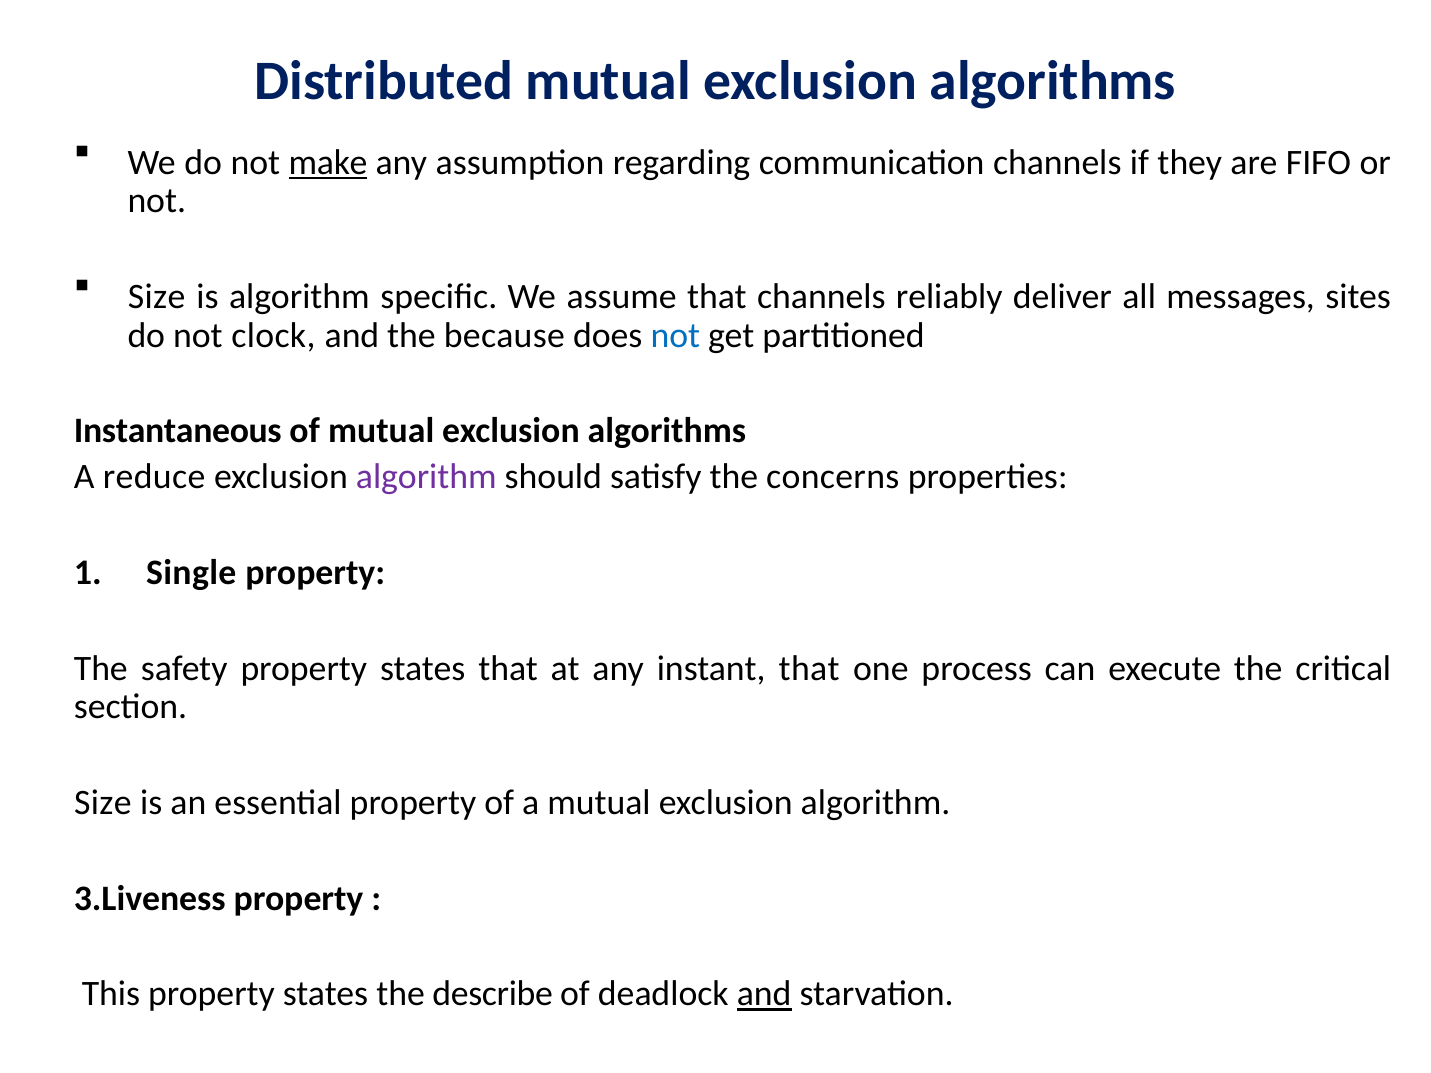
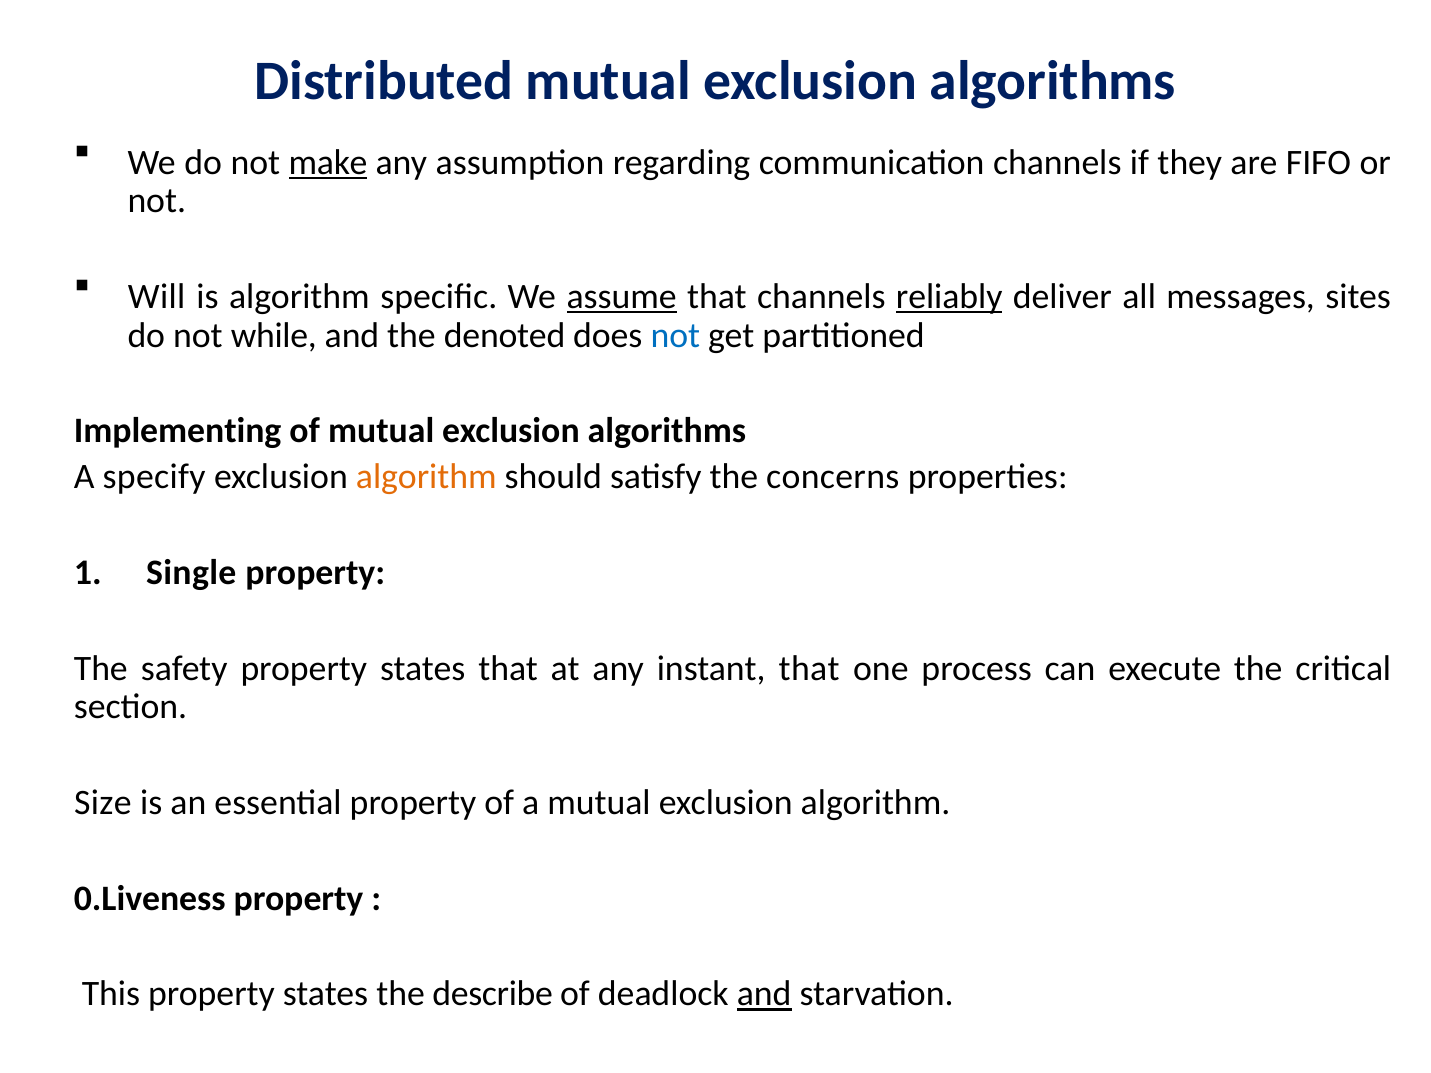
Size at (157, 297): Size -> Will
assume underline: none -> present
reliably underline: none -> present
clock: clock -> while
because: because -> denoted
Instantaneous: Instantaneous -> Implementing
reduce: reduce -> specify
algorithm at (426, 477) colour: purple -> orange
3.Liveness: 3.Liveness -> 0.Liveness
